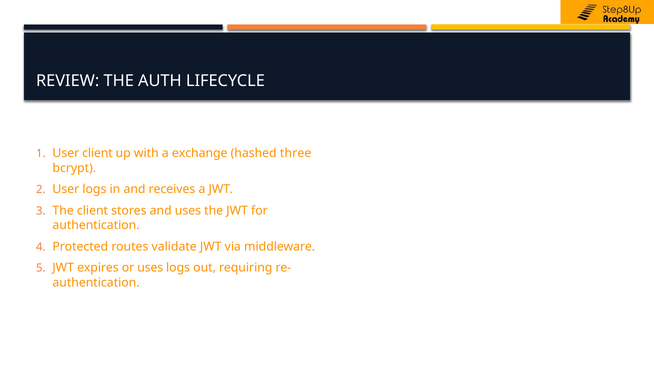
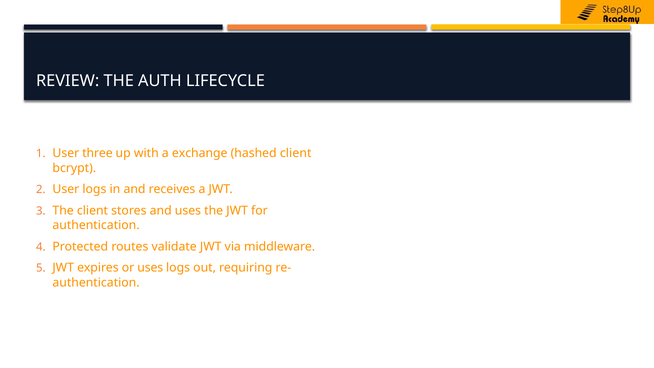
User client: client -> three
hashed three: three -> client
